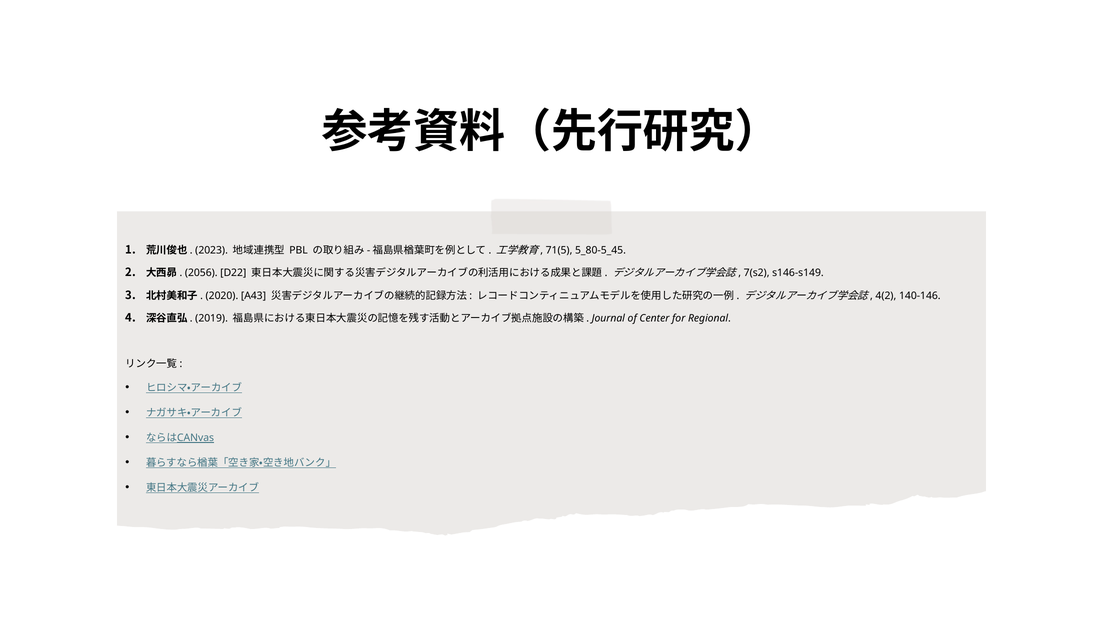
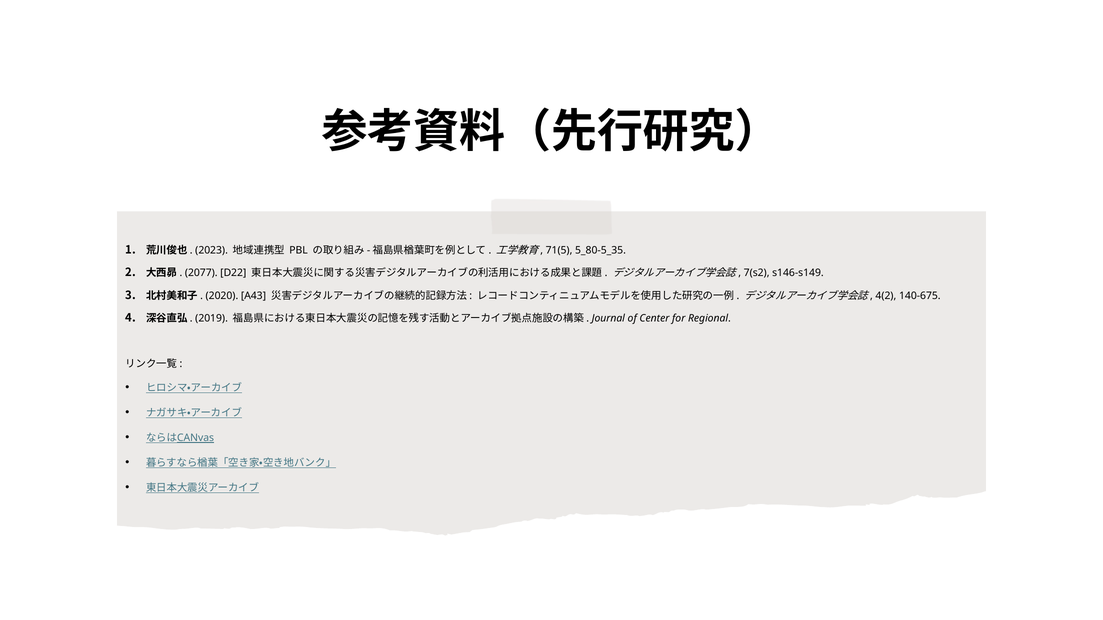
5_80-5_45: 5_80-5_45 -> 5_80-5_35
2056: 2056 -> 2077
140-146: 140-146 -> 140-675
